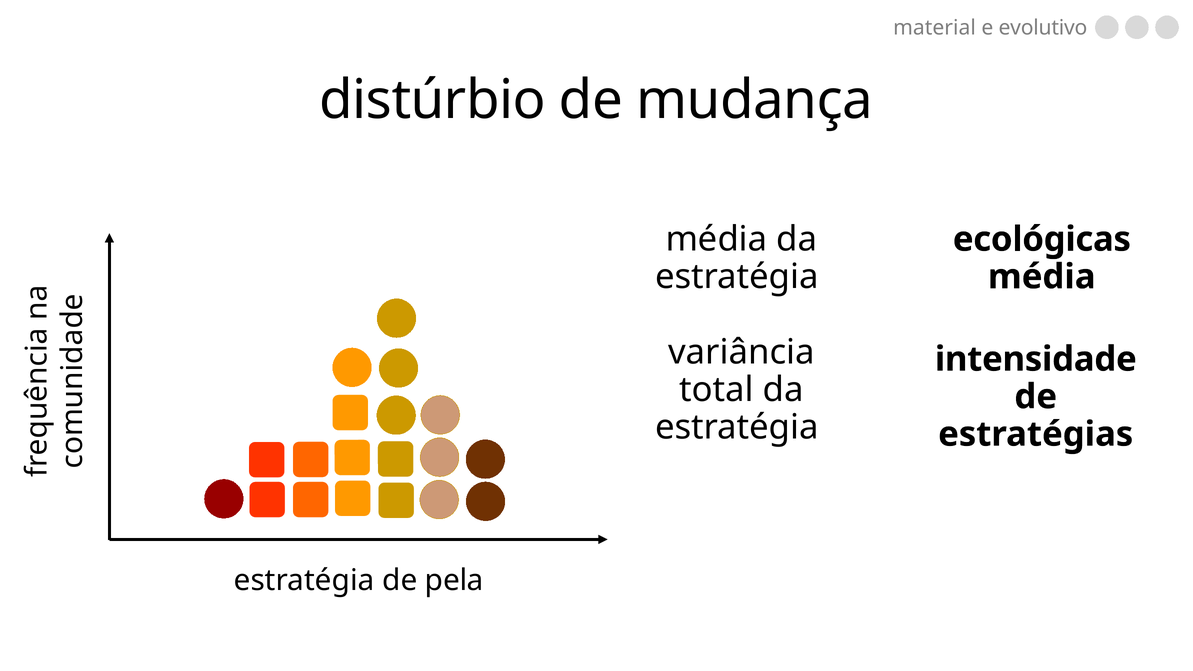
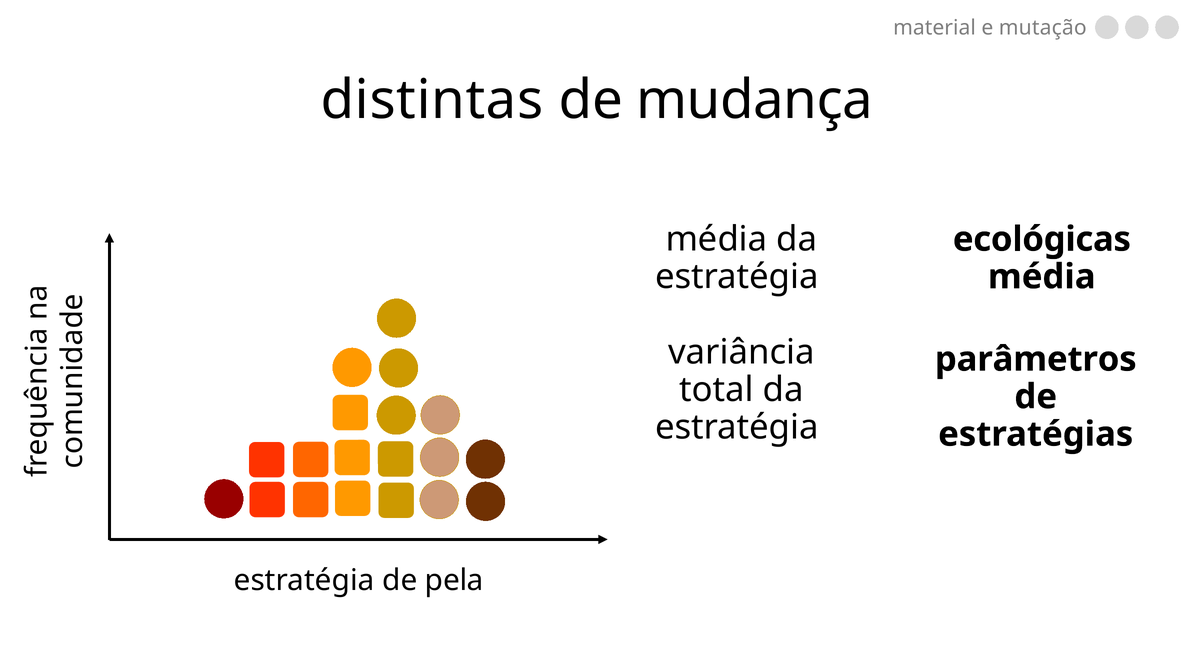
evolutivo: evolutivo -> mutação
distúrbio: distúrbio -> distintas
intensidade: intensidade -> parâmetros
